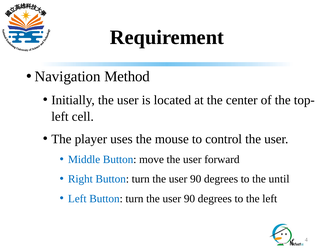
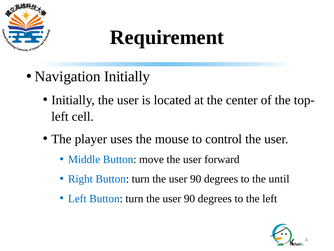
Navigation Method: Method -> Initially
